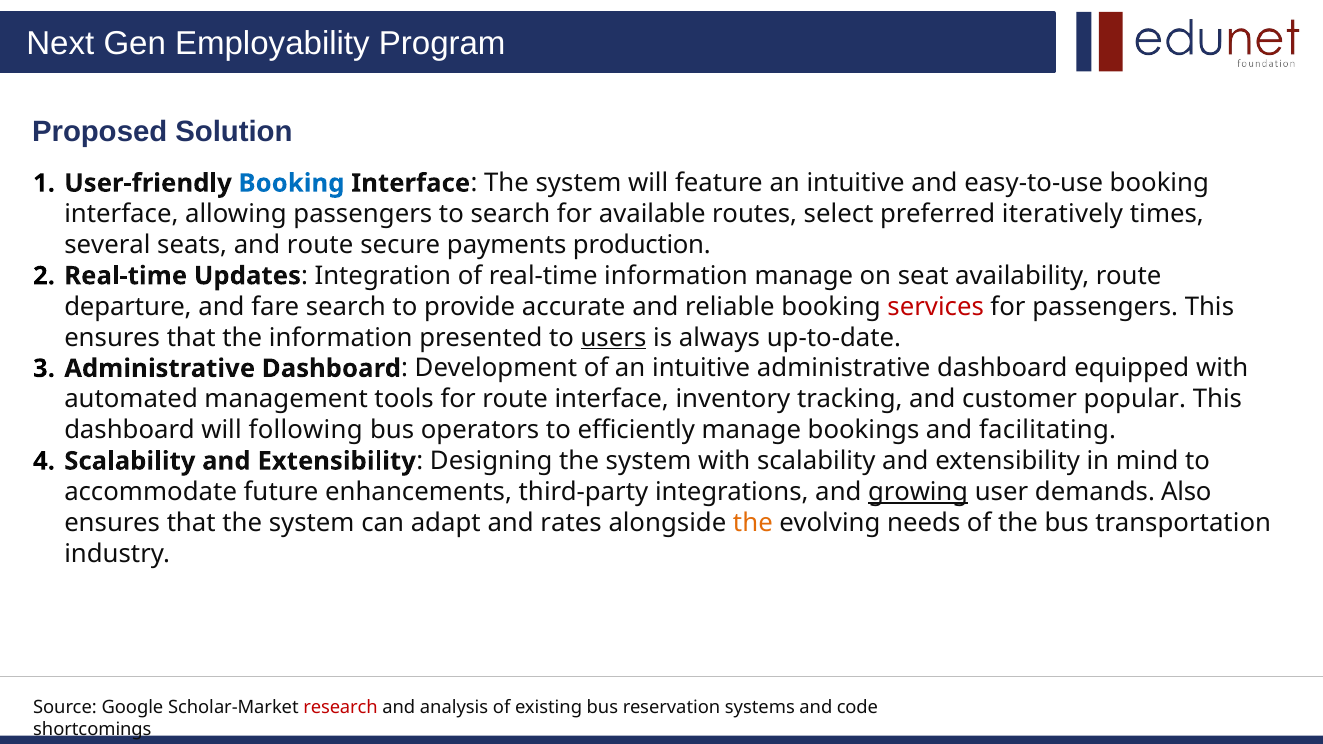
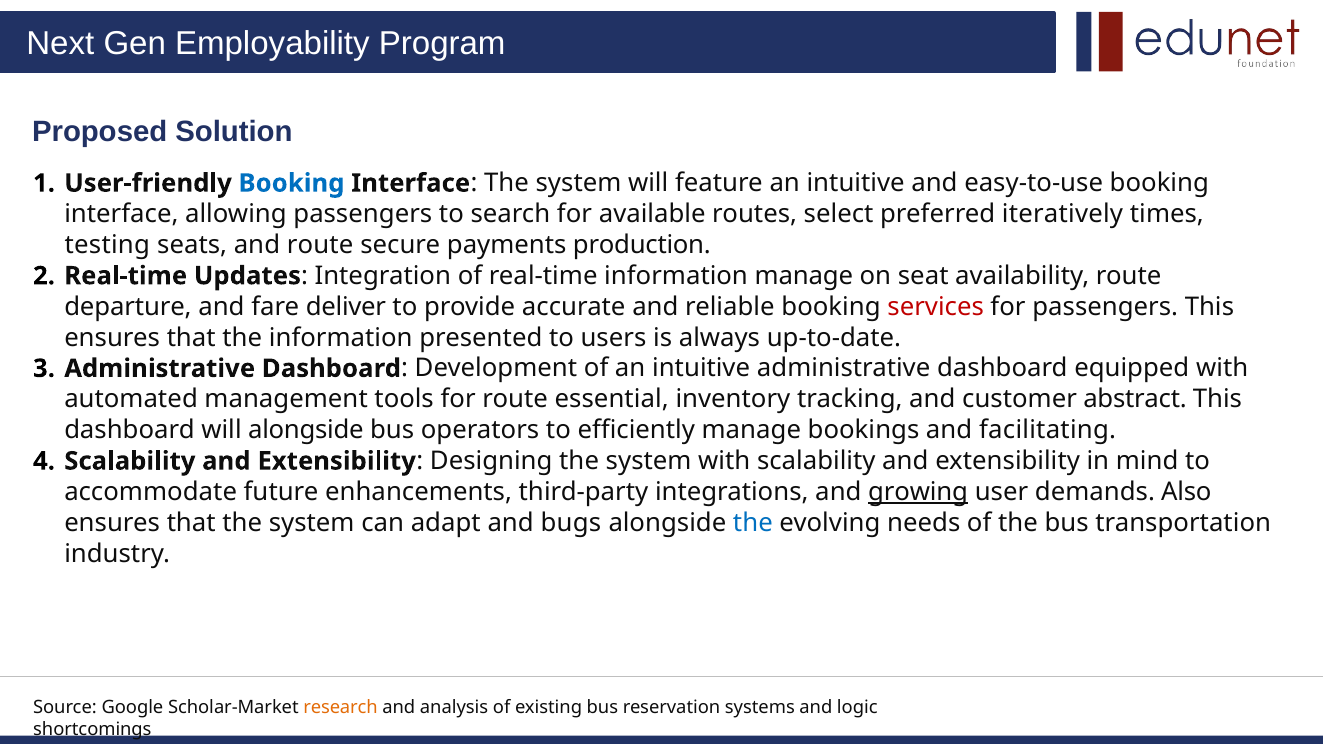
several: several -> testing
fare search: search -> deliver
users underline: present -> none
route interface: interface -> essential
popular: popular -> abstract
will following: following -> alongside
rates: rates -> bugs
the at (753, 523) colour: orange -> blue
research colour: red -> orange
code: code -> logic
